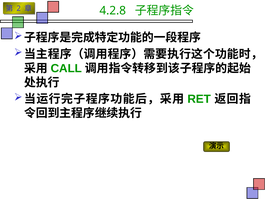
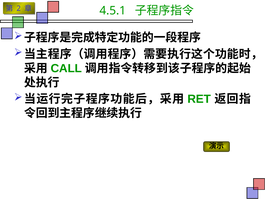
4.2.8: 4.2.8 -> 4.5.1
